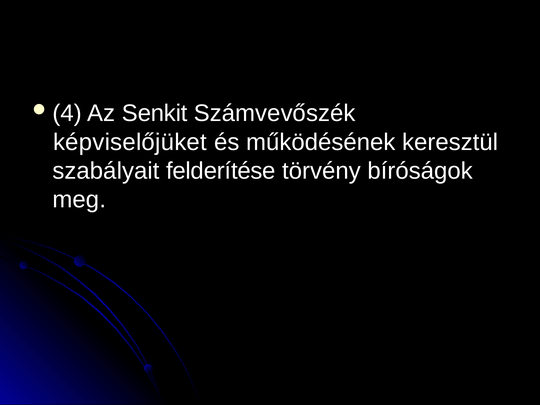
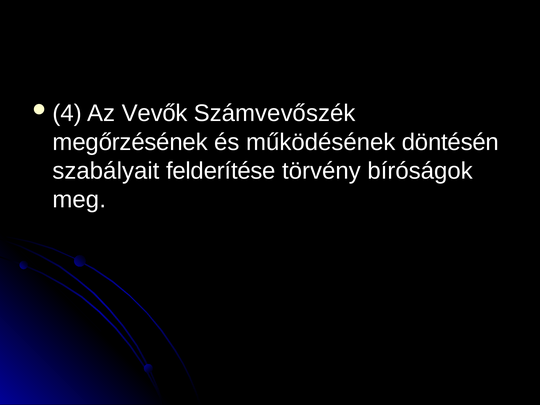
Senkit: Senkit -> Vevők
képviselőjüket: képviselőjüket -> megőrzésének
keresztül: keresztül -> döntésén
